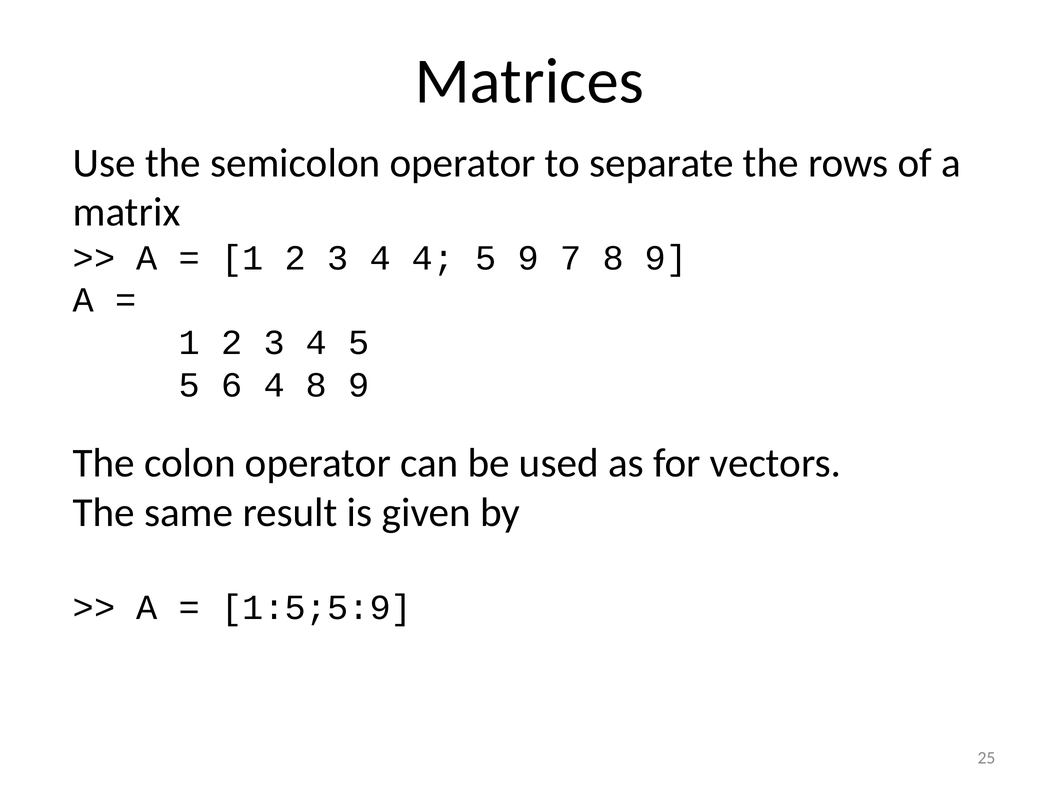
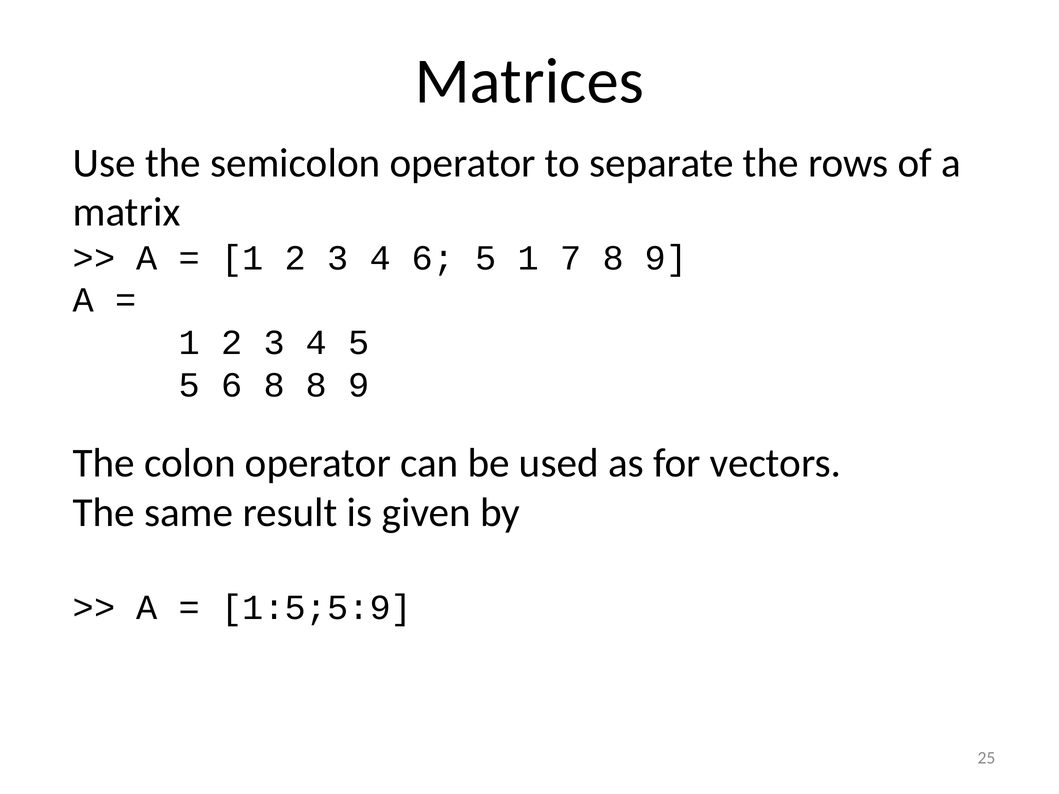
4 4: 4 -> 6
5 9: 9 -> 1
6 4: 4 -> 8
